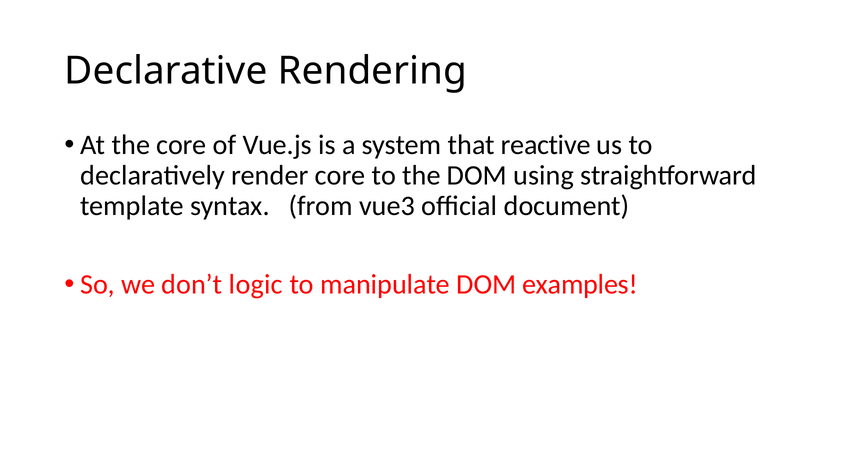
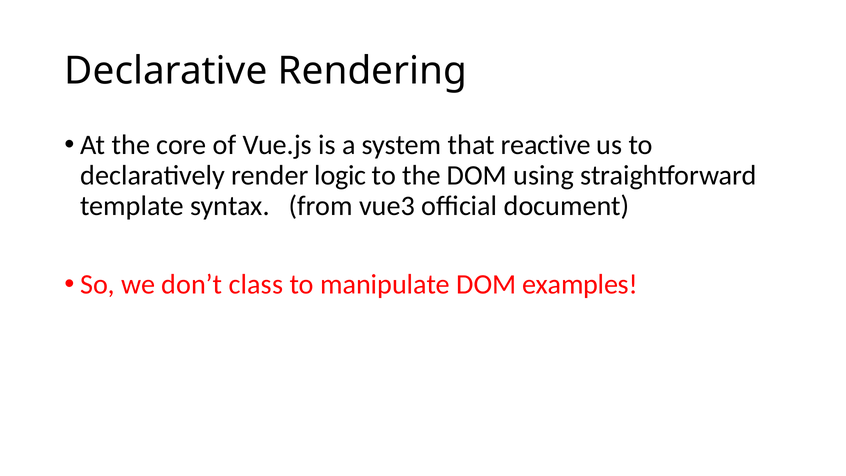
render core: core -> logic
logic: logic -> class
